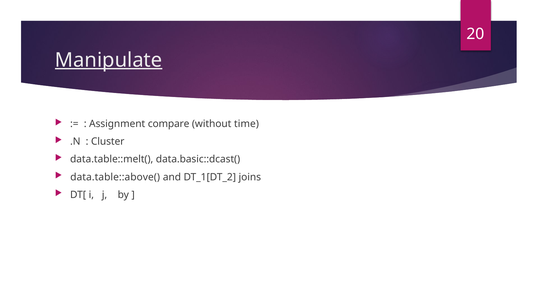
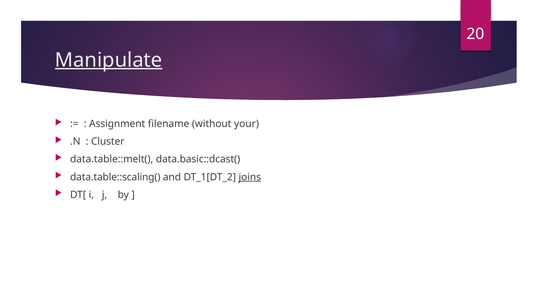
compare: compare -> filename
time: time -> your
data.table::above(: data.table::above( -> data.table::scaling(
joins underline: none -> present
